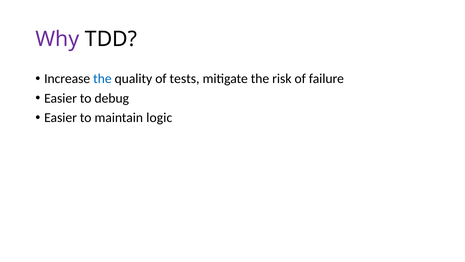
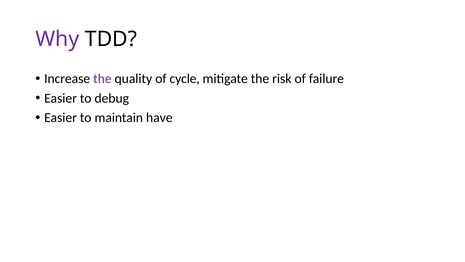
the at (102, 79) colour: blue -> purple
tests: tests -> cycle
logic: logic -> have
